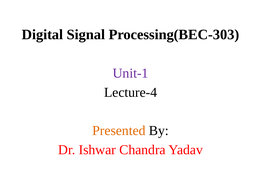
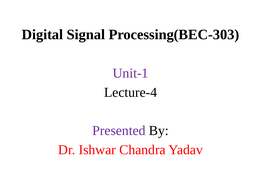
Presented colour: orange -> purple
